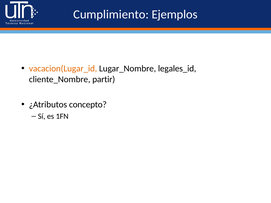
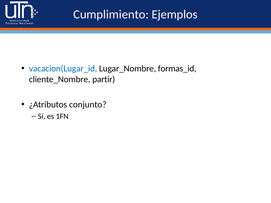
vacacion(Lugar_id colour: orange -> blue
legales_id: legales_id -> formas_id
concepto: concepto -> conjunto
